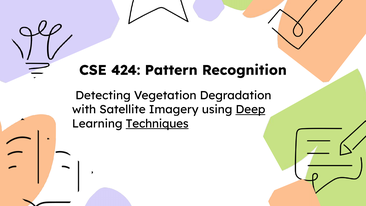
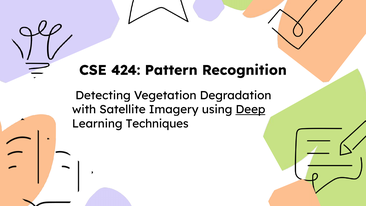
Techniques underline: present -> none
